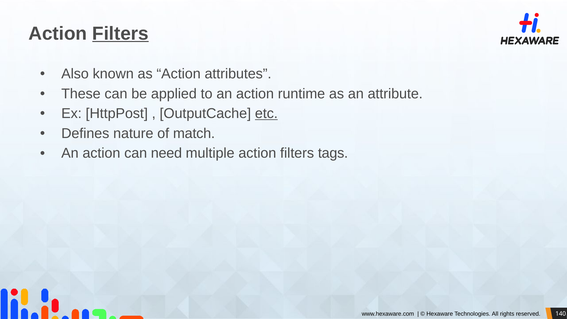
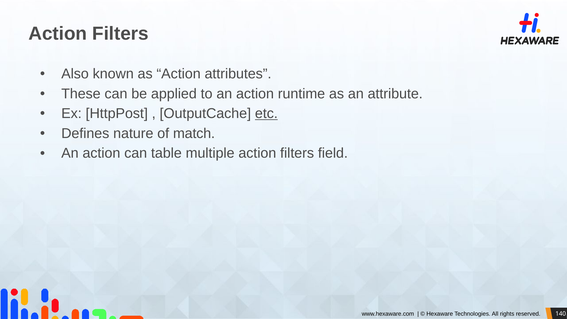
Filters at (121, 33) underline: present -> none
need: need -> table
tags: tags -> field
